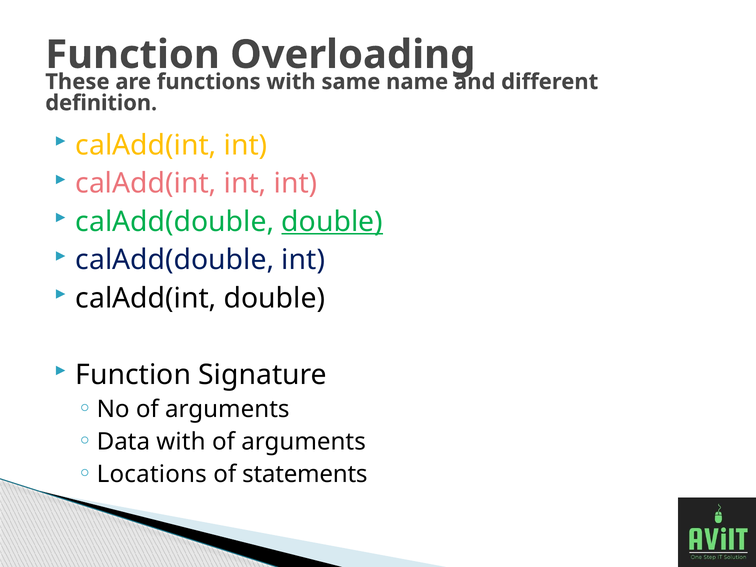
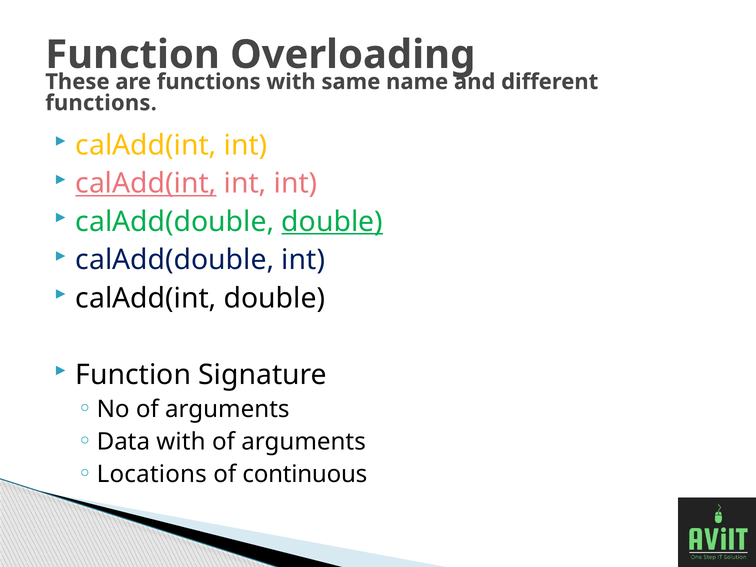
definition at (101, 103): definition -> functions
calAdd(int at (146, 183) underline: none -> present
statements: statements -> continuous
